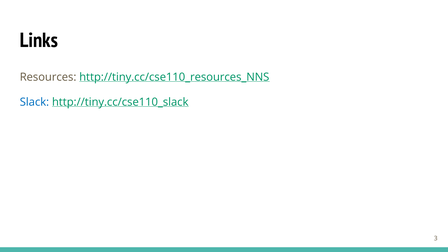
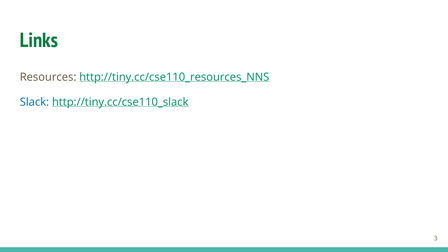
Links colour: black -> green
